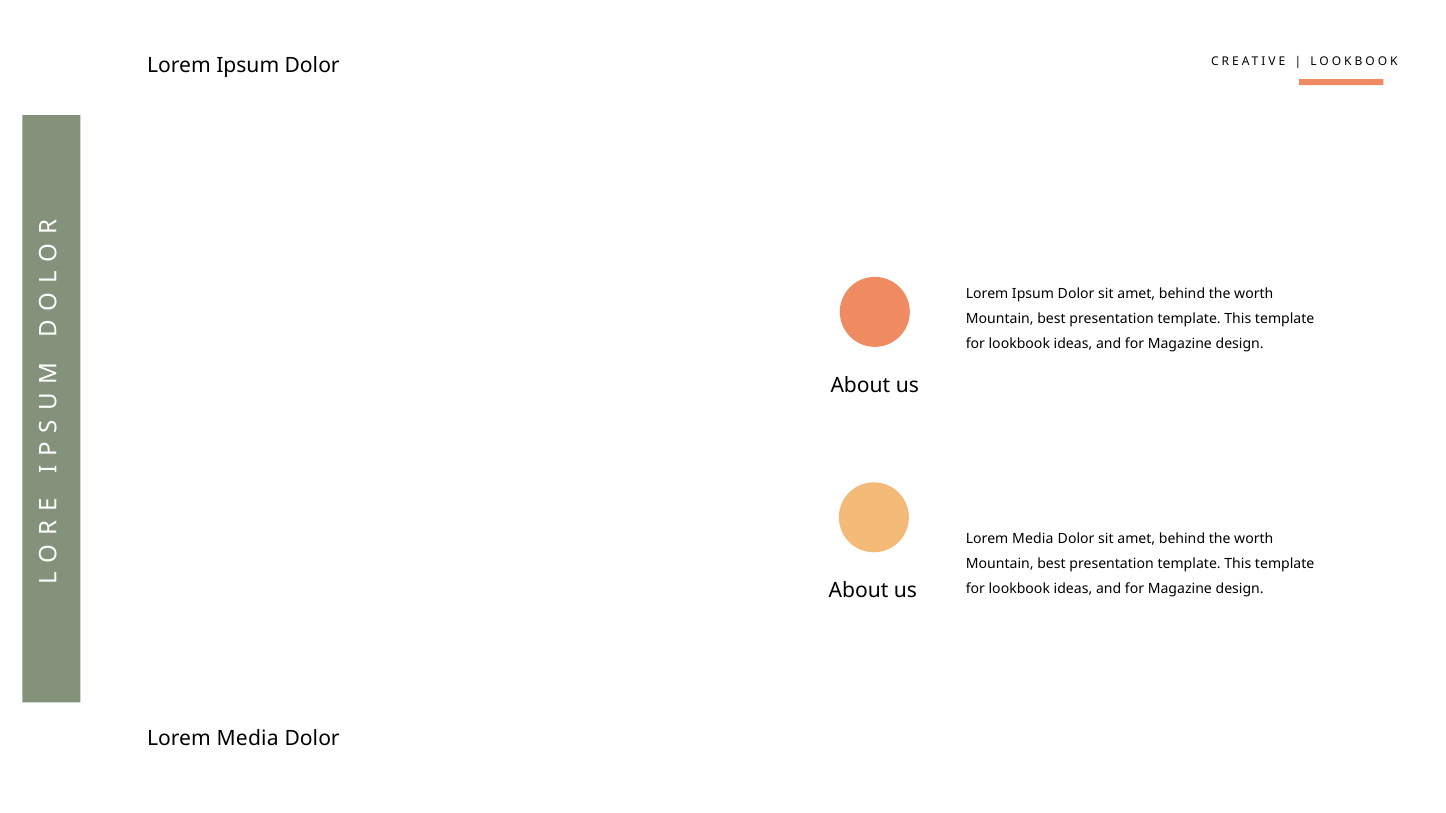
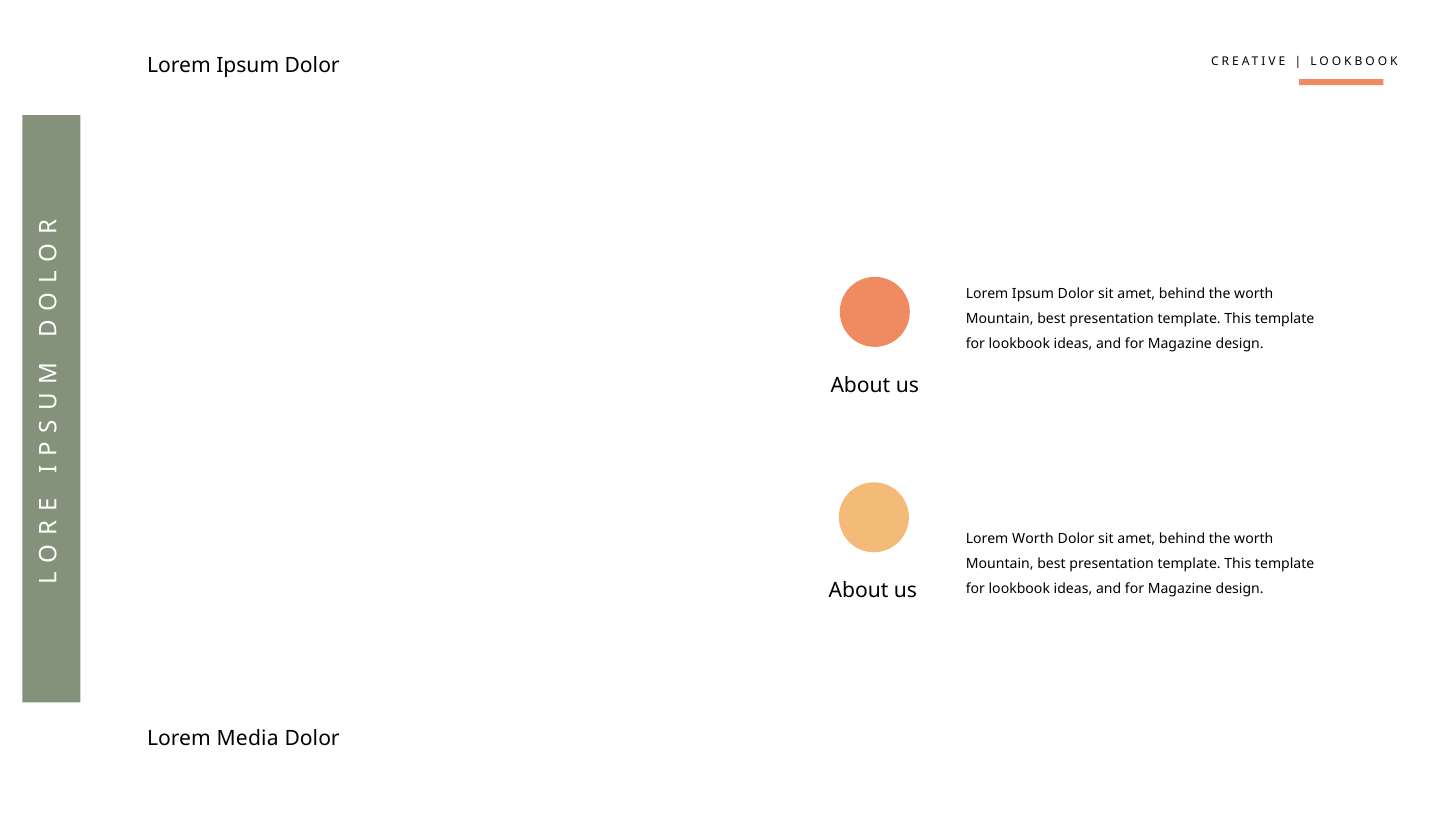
Media at (1033, 539): Media -> Worth
